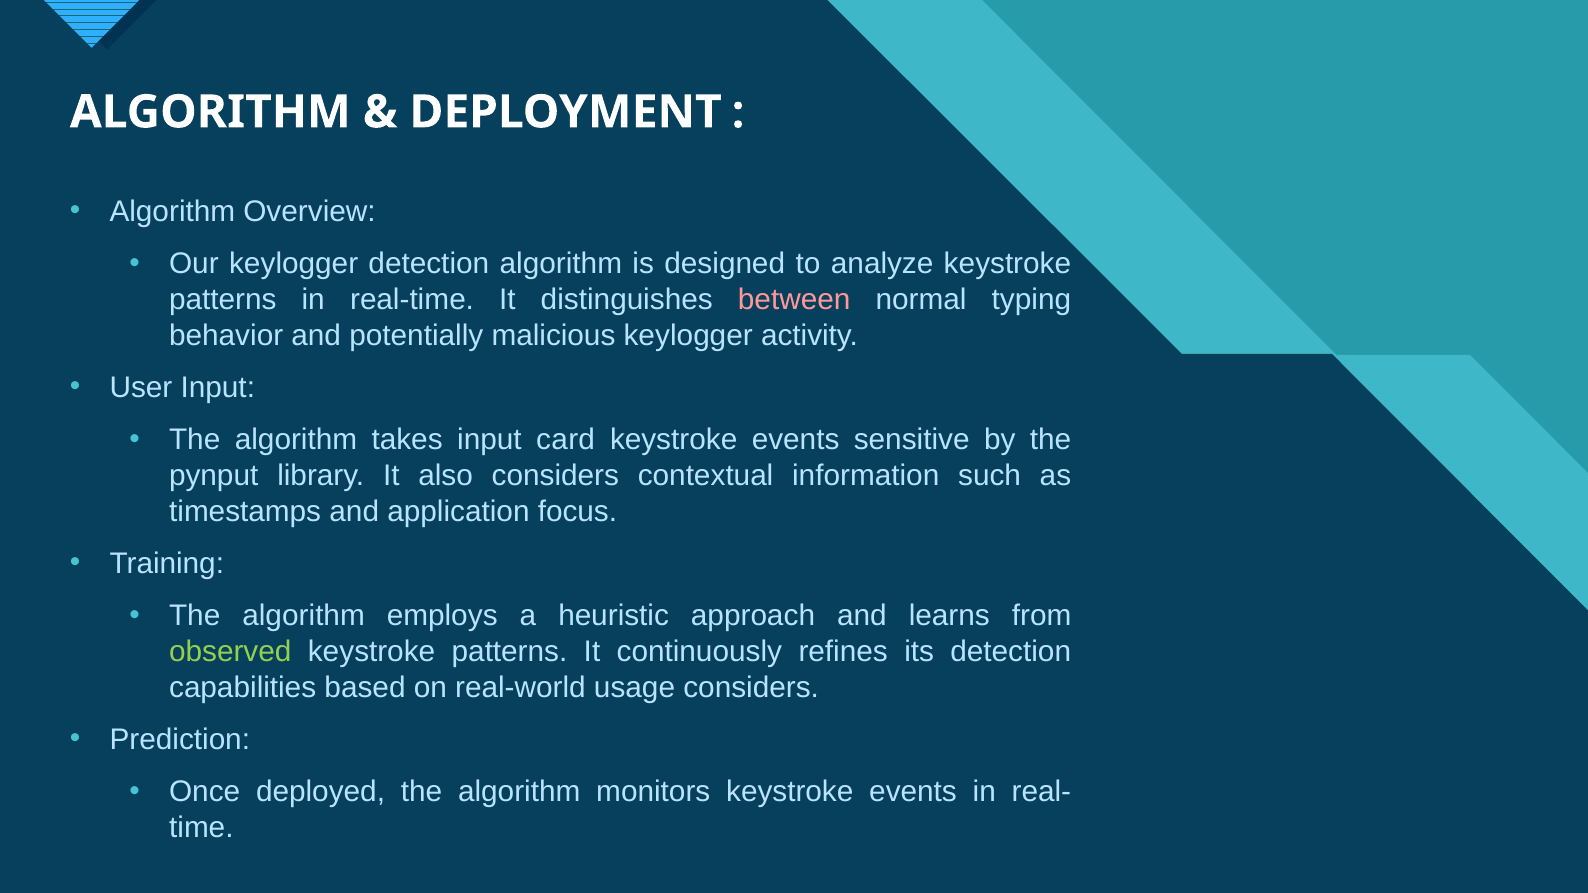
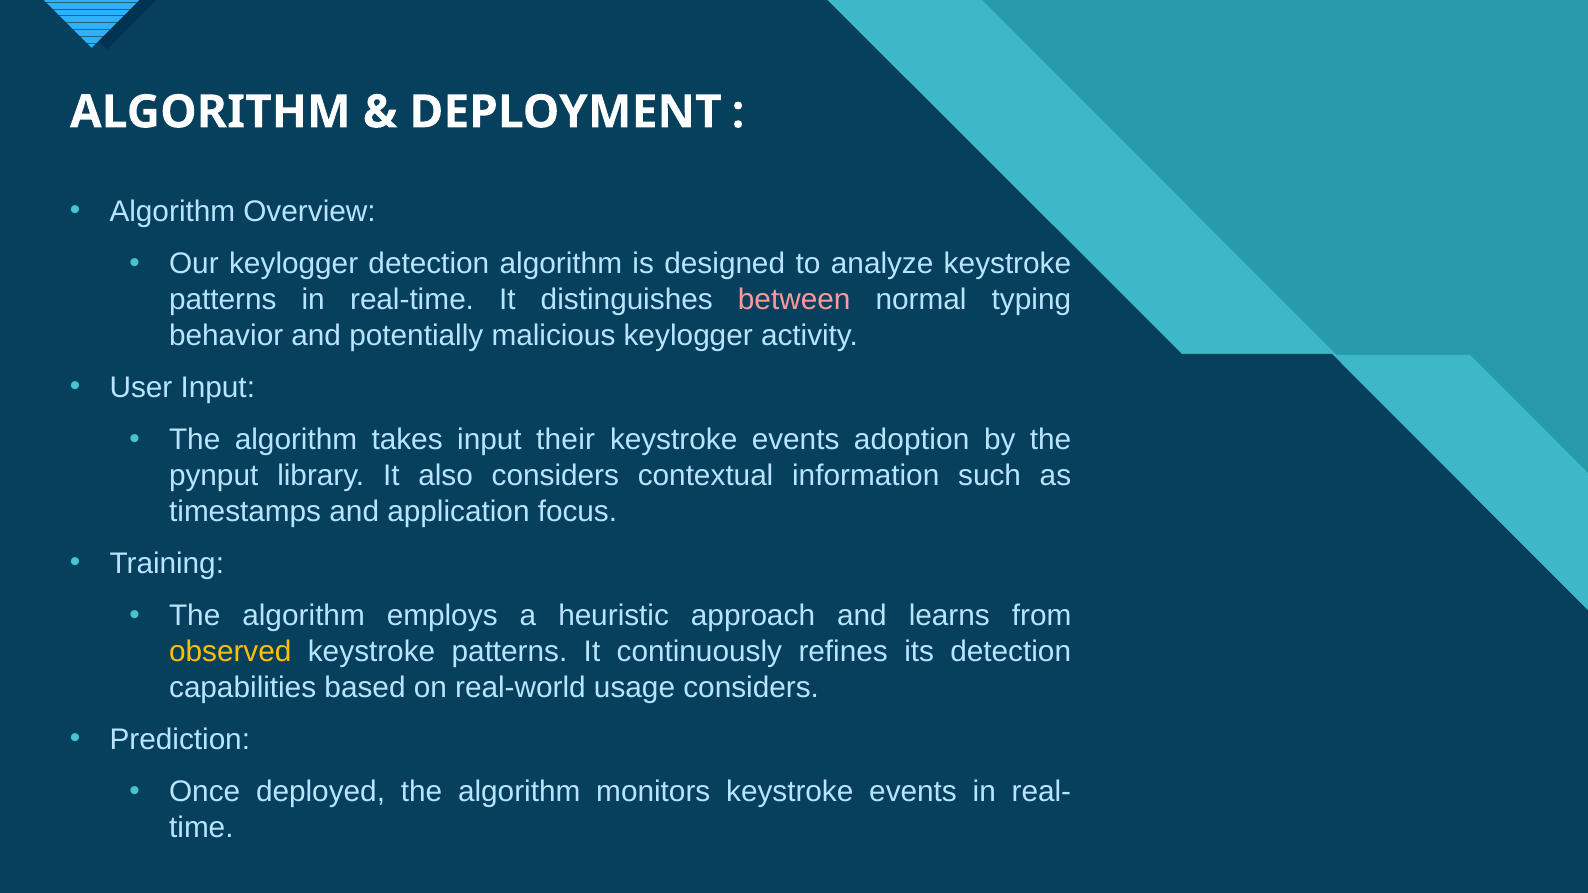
card: card -> their
sensitive: sensitive -> adoption
observed colour: light green -> yellow
